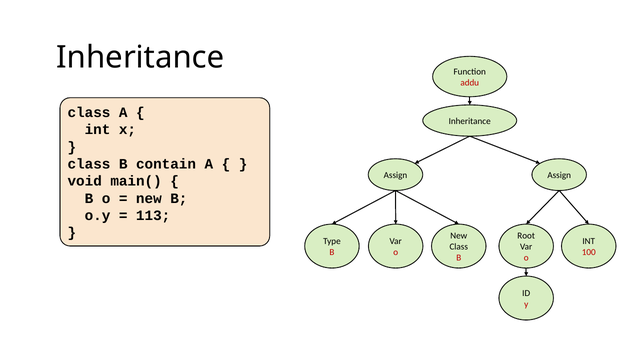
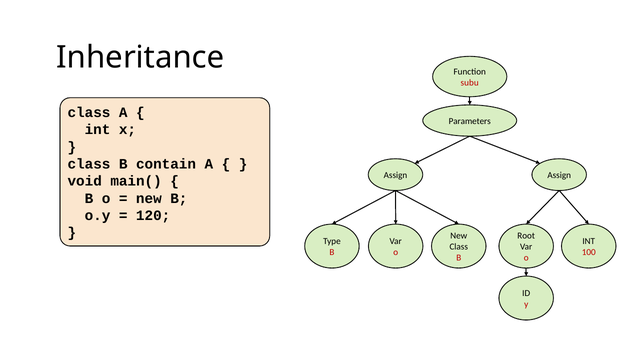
addu: addu -> subu
Inheritance at (470, 121): Inheritance -> Parameters
113: 113 -> 120
